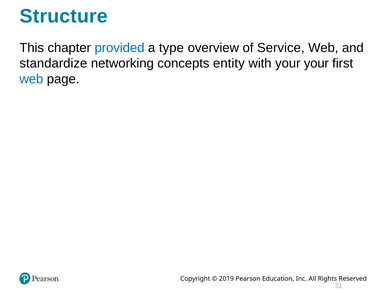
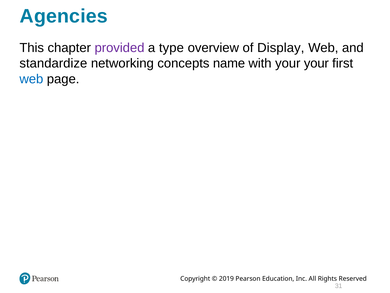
Structure: Structure -> Agencies
provided colour: blue -> purple
Service: Service -> Display
entity: entity -> name
